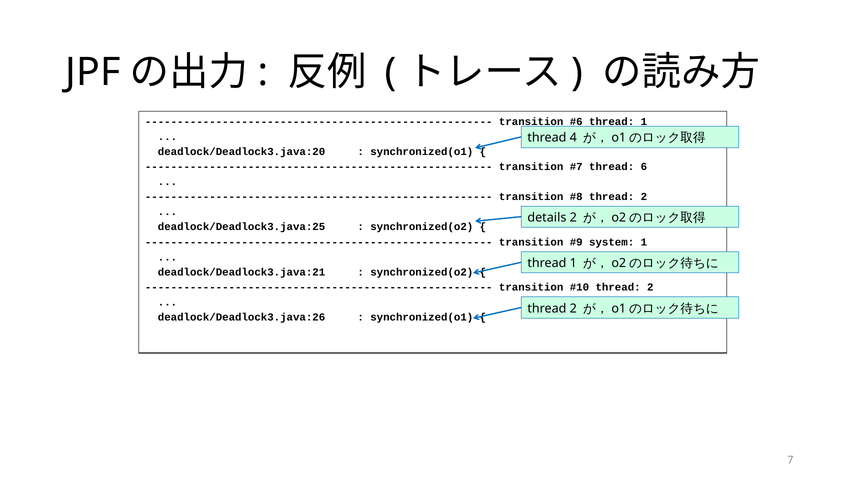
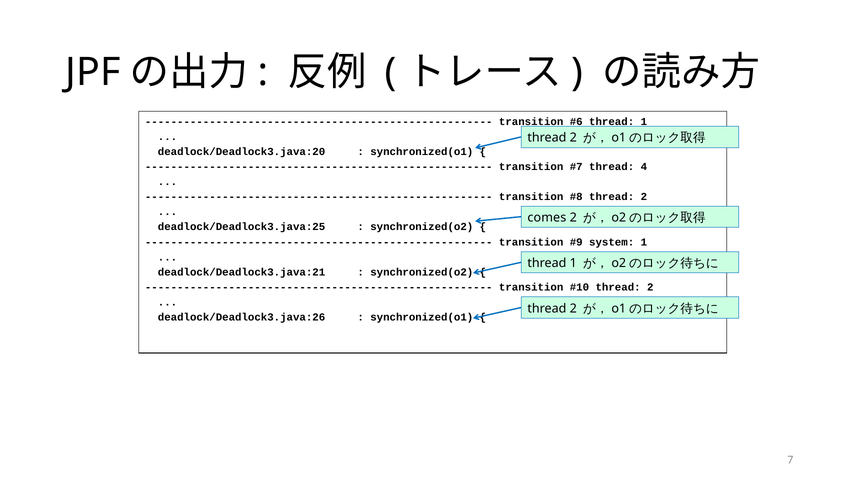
4 at (573, 138): 4 -> 2
6: 6 -> 4
details: details -> comes
